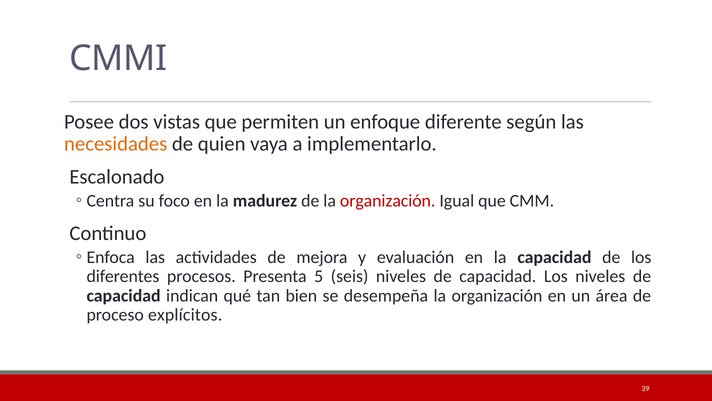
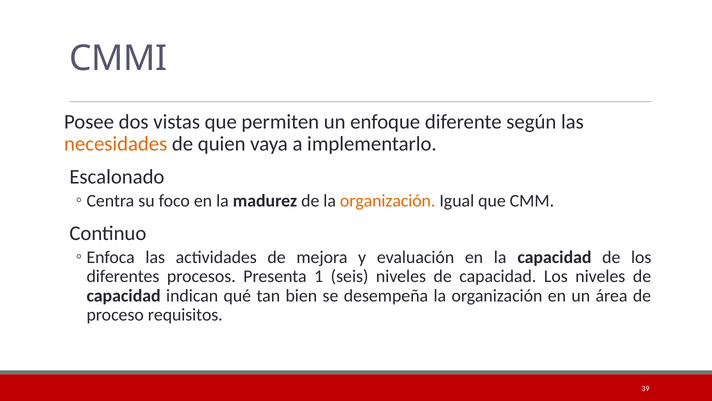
organización at (388, 201) colour: red -> orange
5: 5 -> 1
explícitos: explícitos -> requisitos
